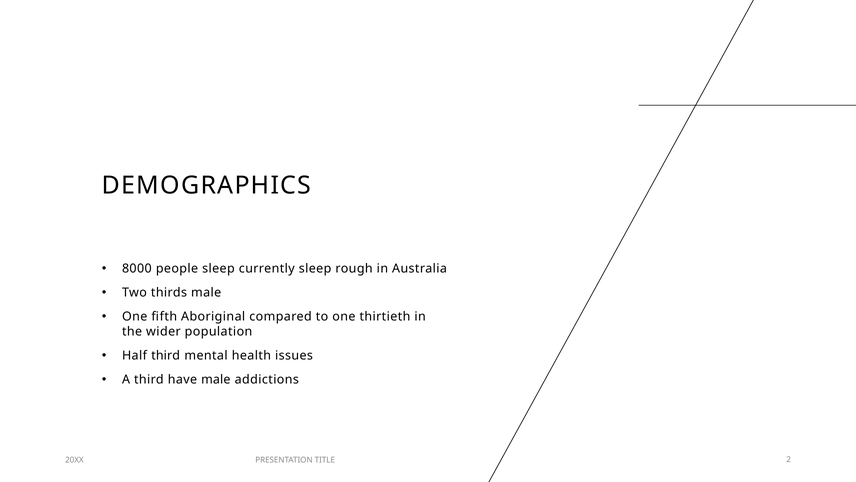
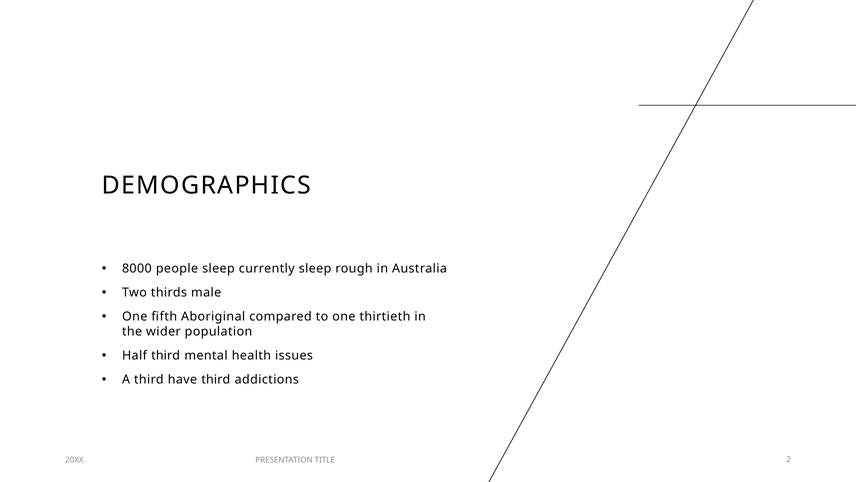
have male: male -> third
